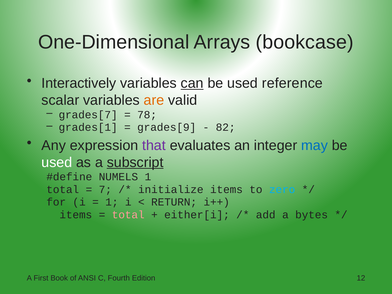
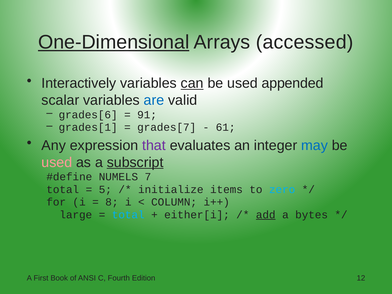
One-Dimensional underline: none -> present
bookcase: bookcase -> accessed
reference: reference -> appended
are colour: orange -> blue
grades[7: grades[7 -> grades[6
78: 78 -> 91
grades[9: grades[9 -> grades[7
82: 82 -> 61
used at (57, 162) colour: white -> pink
NUMELS 1: 1 -> 7
7: 7 -> 5
1 at (112, 202): 1 -> 8
RETURN: RETURN -> COLUMN
items at (76, 215): items -> large
total at (128, 215) colour: pink -> light blue
add underline: none -> present
